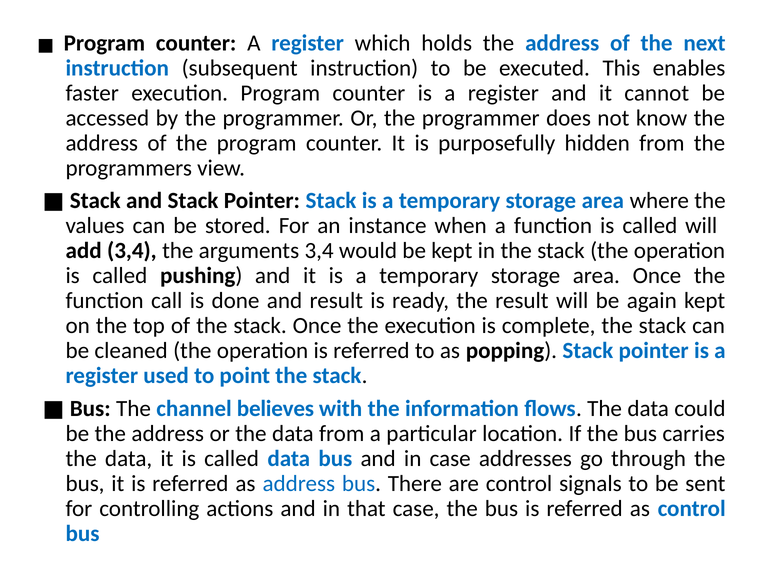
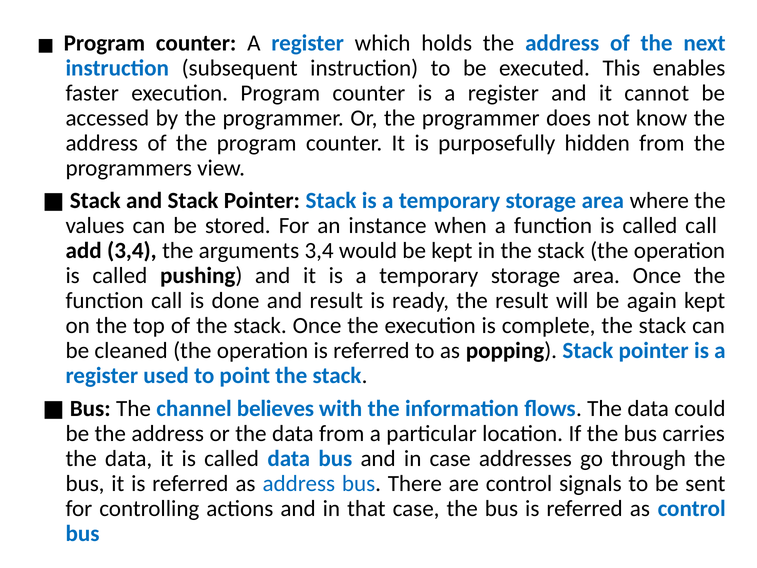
called will: will -> call
